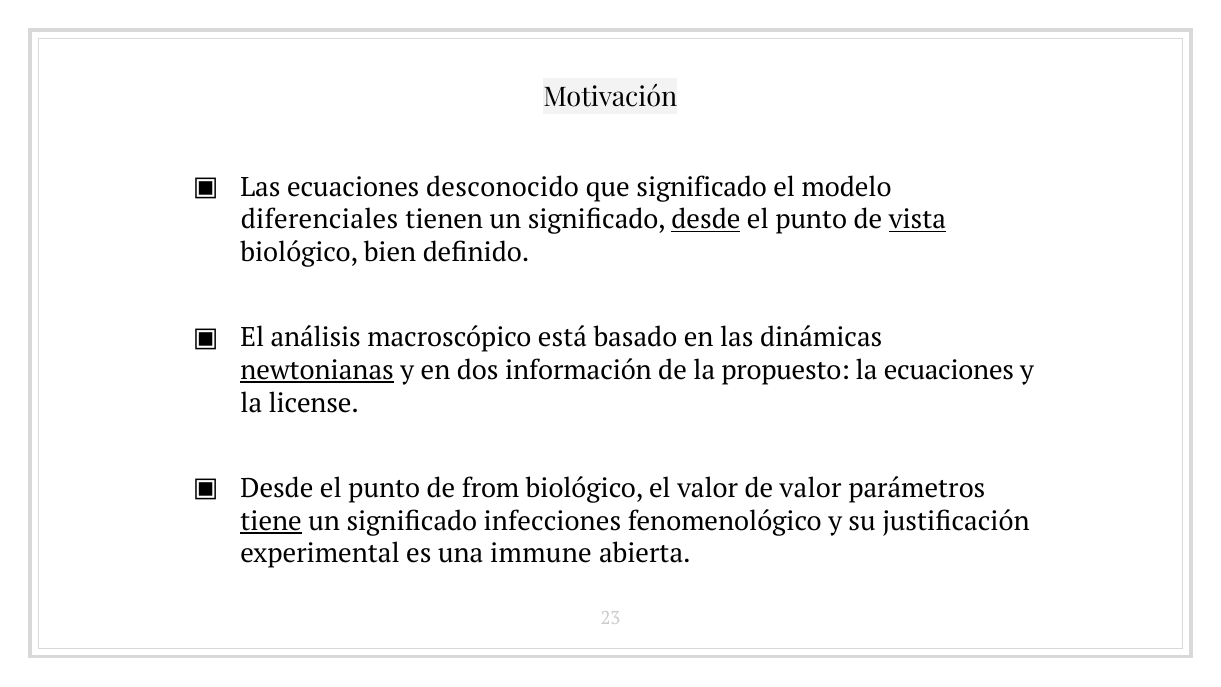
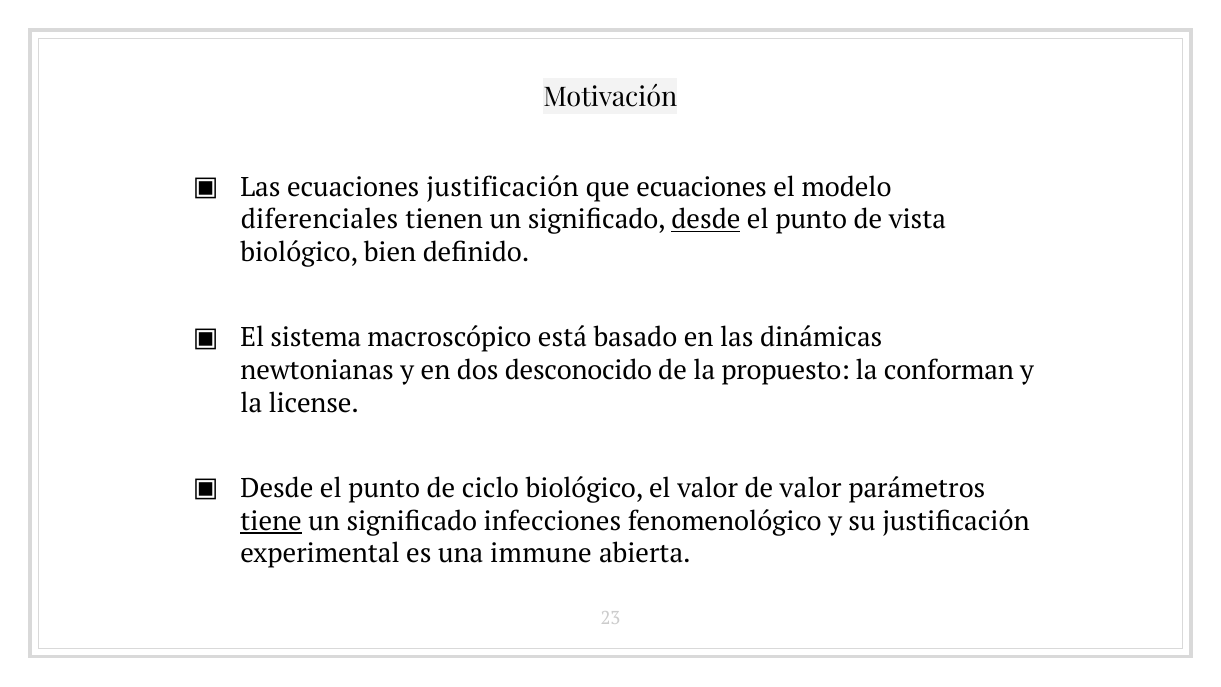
ecuaciones desconocido: desconocido -> justificación
que significado: significado -> ecuaciones
vista underline: present -> none
análisis: análisis -> sistema
newtonianas underline: present -> none
información: información -> desconocido
la ecuaciones: ecuaciones -> conforman
from: from -> ciclo
